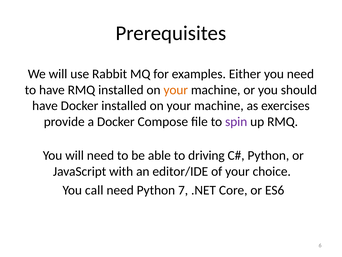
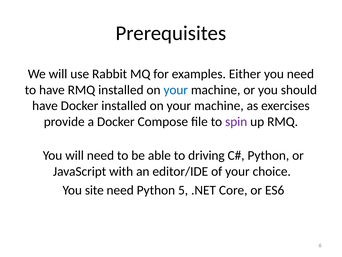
your at (176, 90) colour: orange -> blue
call: call -> site
7: 7 -> 5
